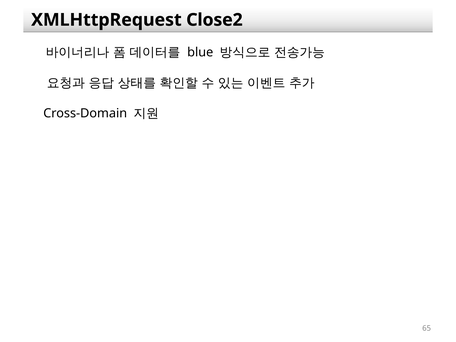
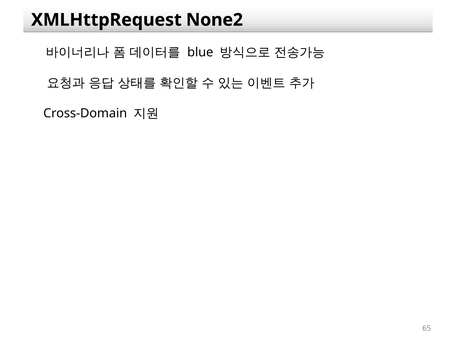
Close2: Close2 -> None2
